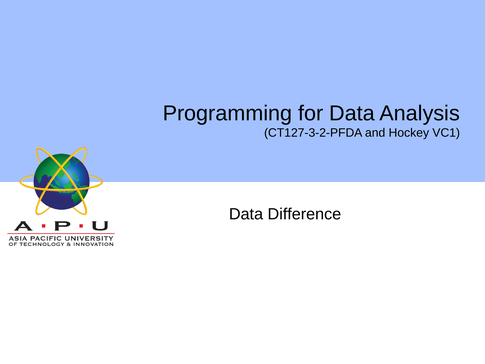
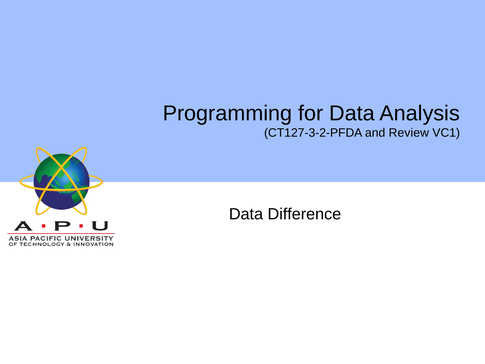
Hockey: Hockey -> Review
